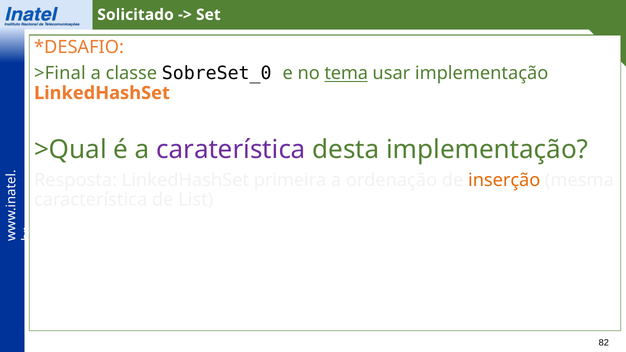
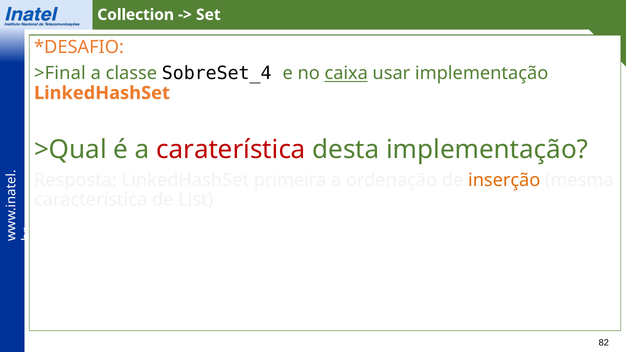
Solicitado: Solicitado -> Collection
SobreSet_0: SobreSet_0 -> SobreSet_4
tema: tema -> caixa
caraterística colour: purple -> red
